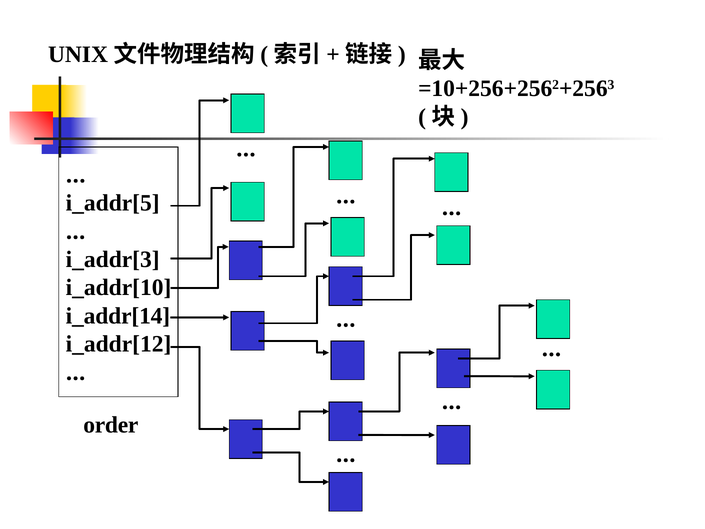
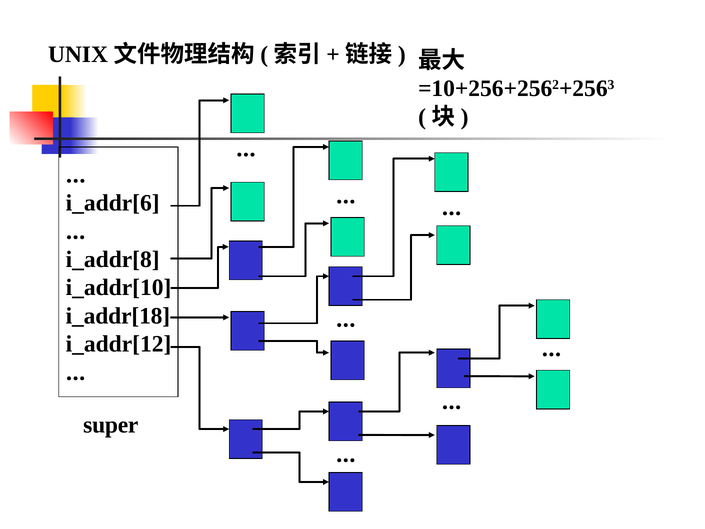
i_addr[5: i_addr[5 -> i_addr[6
i_addr[3: i_addr[3 -> i_addr[8
i_addr[14: i_addr[14 -> i_addr[18
order: order -> super
